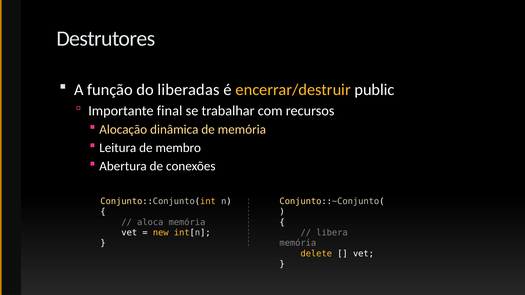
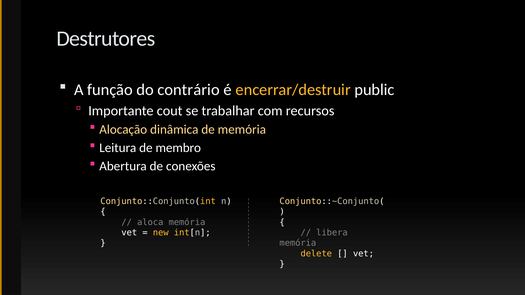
liberadas: liberadas -> contrário
final: final -> cout
